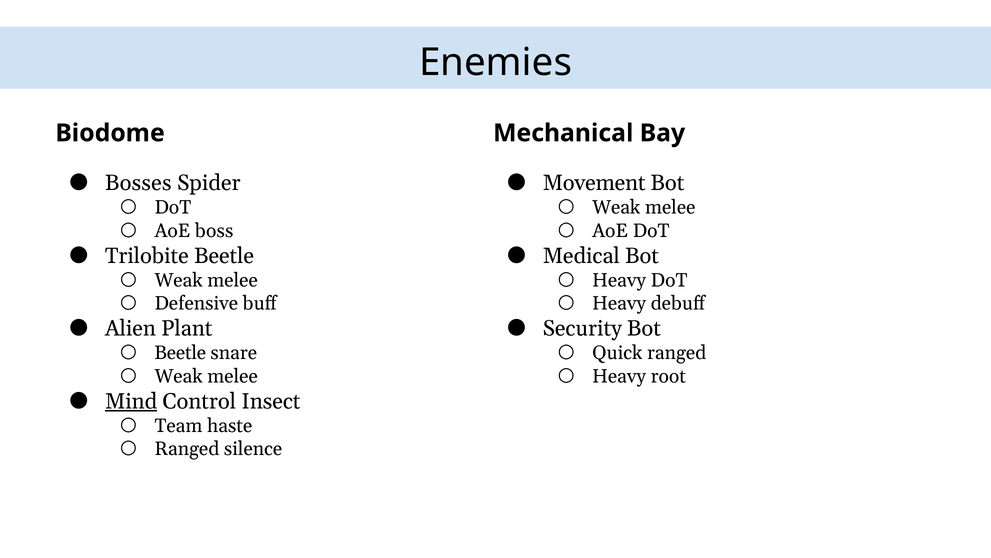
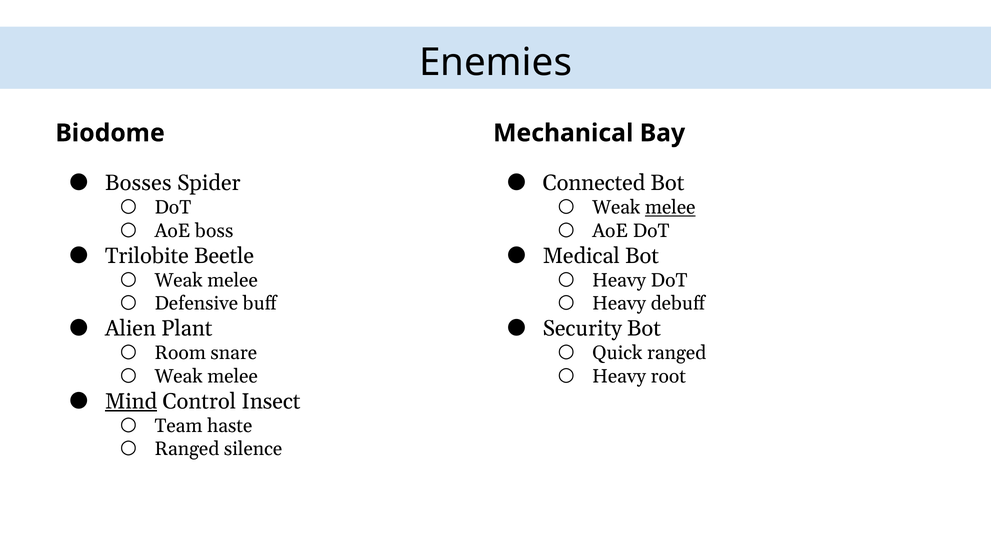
Movement: Movement -> Connected
melee at (670, 207) underline: none -> present
Beetle at (180, 353): Beetle -> Room
